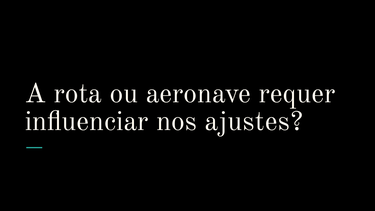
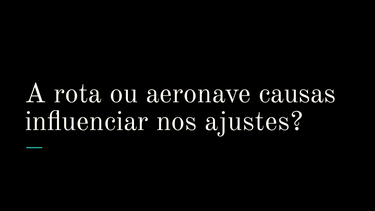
requer: requer -> causas
